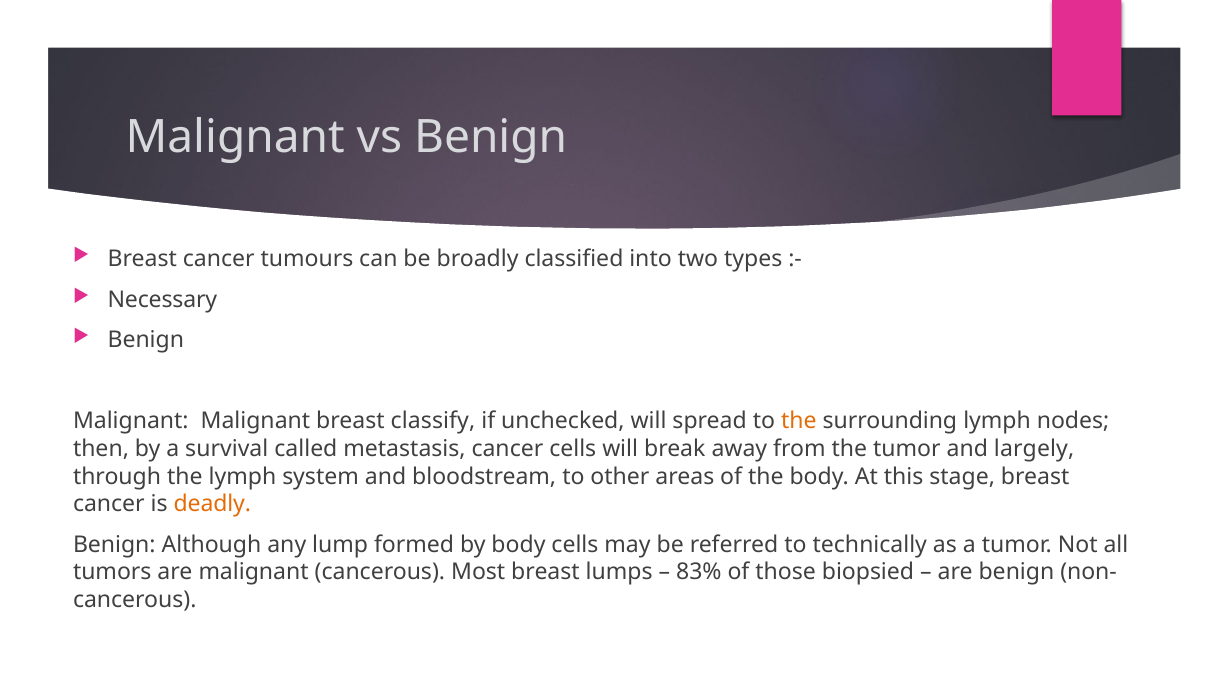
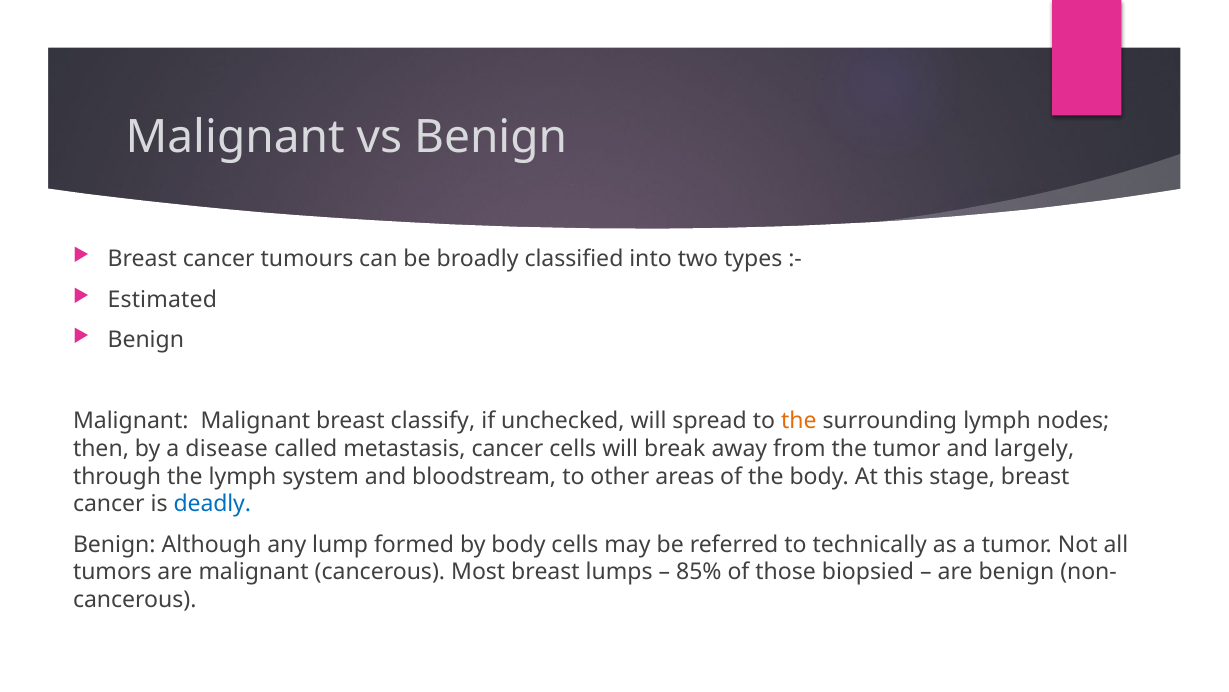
Necessary: Necessary -> Estimated
survival: survival -> disease
deadly colour: orange -> blue
83%: 83% -> 85%
